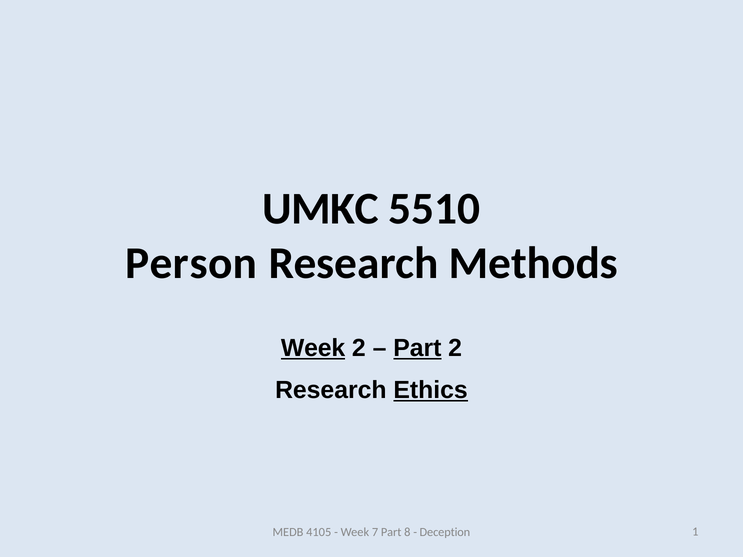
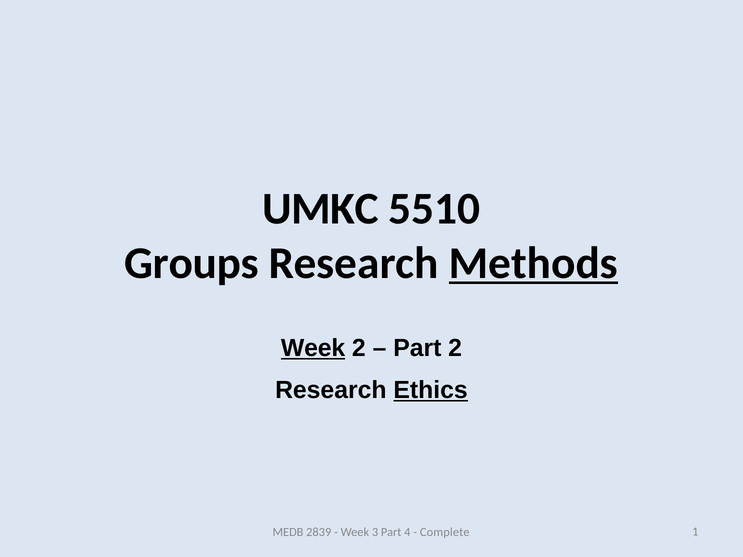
Person: Person -> Groups
Methods underline: none -> present
Part at (417, 348) underline: present -> none
4105: 4105 -> 2839
7: 7 -> 3
8: 8 -> 4
Deception: Deception -> Complete
